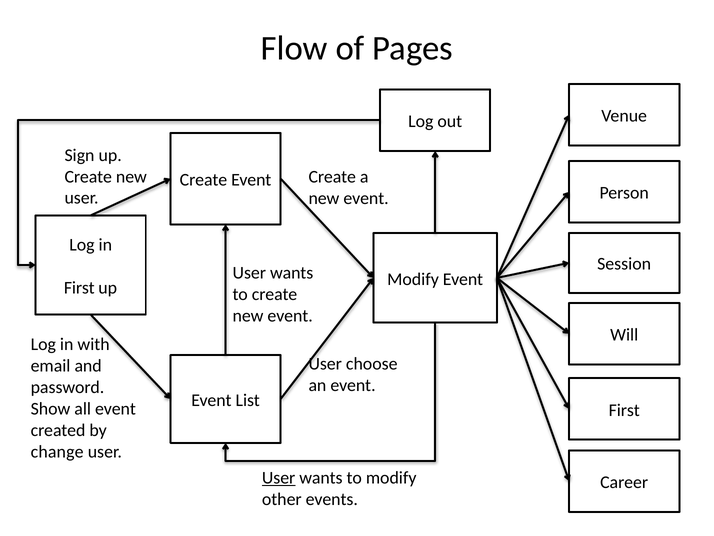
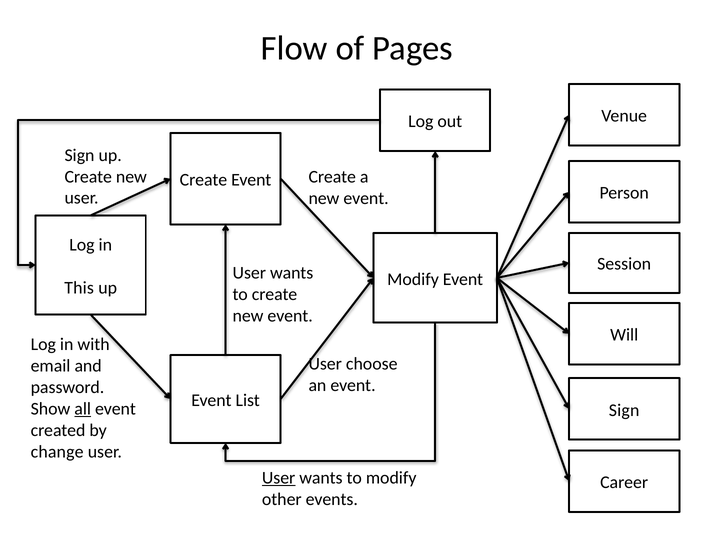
First at (79, 287): First -> This
all underline: none -> present
First at (624, 410): First -> Sign
